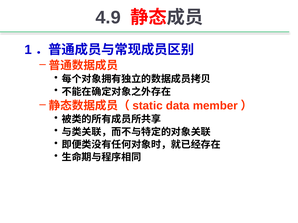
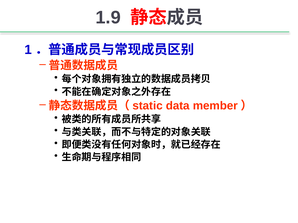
4.9: 4.9 -> 1.9
